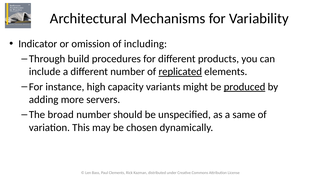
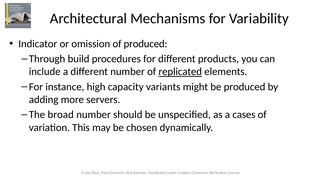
of including: including -> produced
produced at (245, 87) underline: present -> none
same: same -> cases
